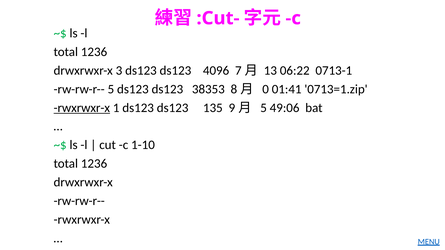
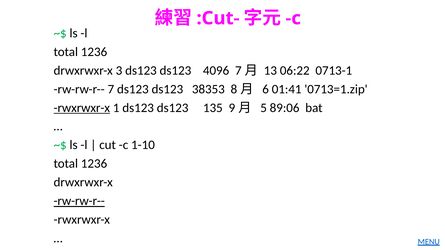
rw-rw-r-- 5: 5 -> 7
0: 0 -> 6
49:06: 49:06 -> 89:06
rw-rw-r-- at (79, 201) underline: none -> present
